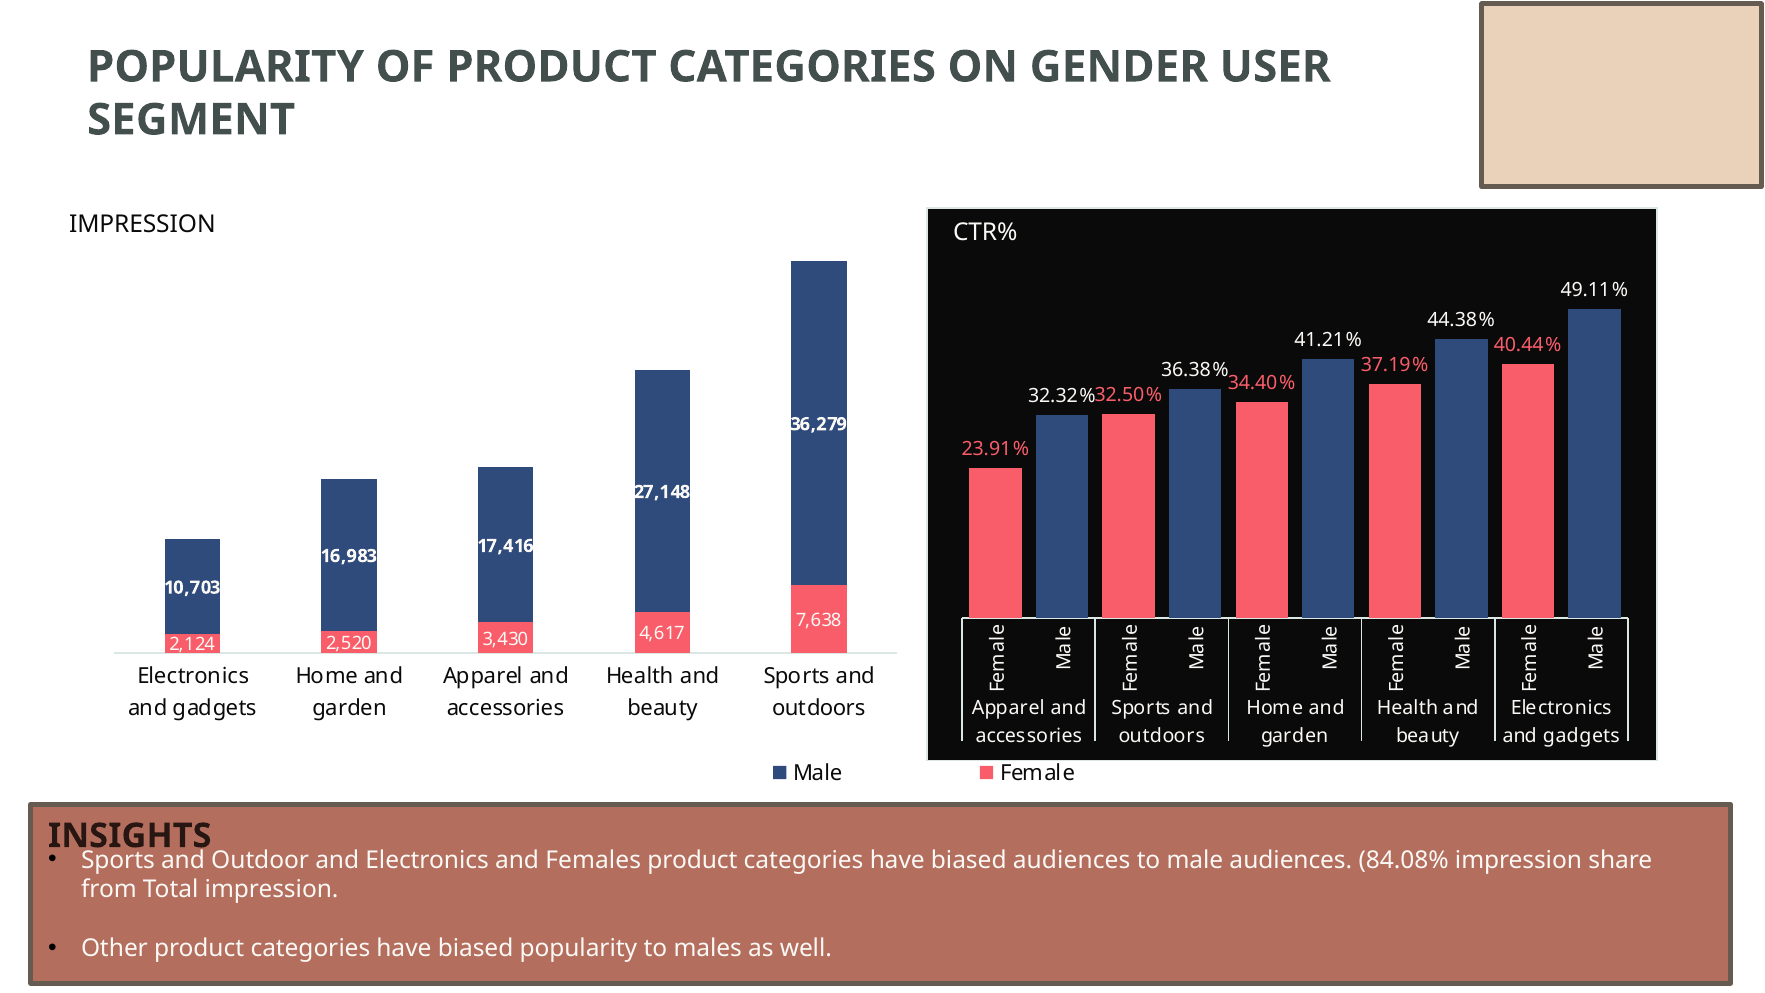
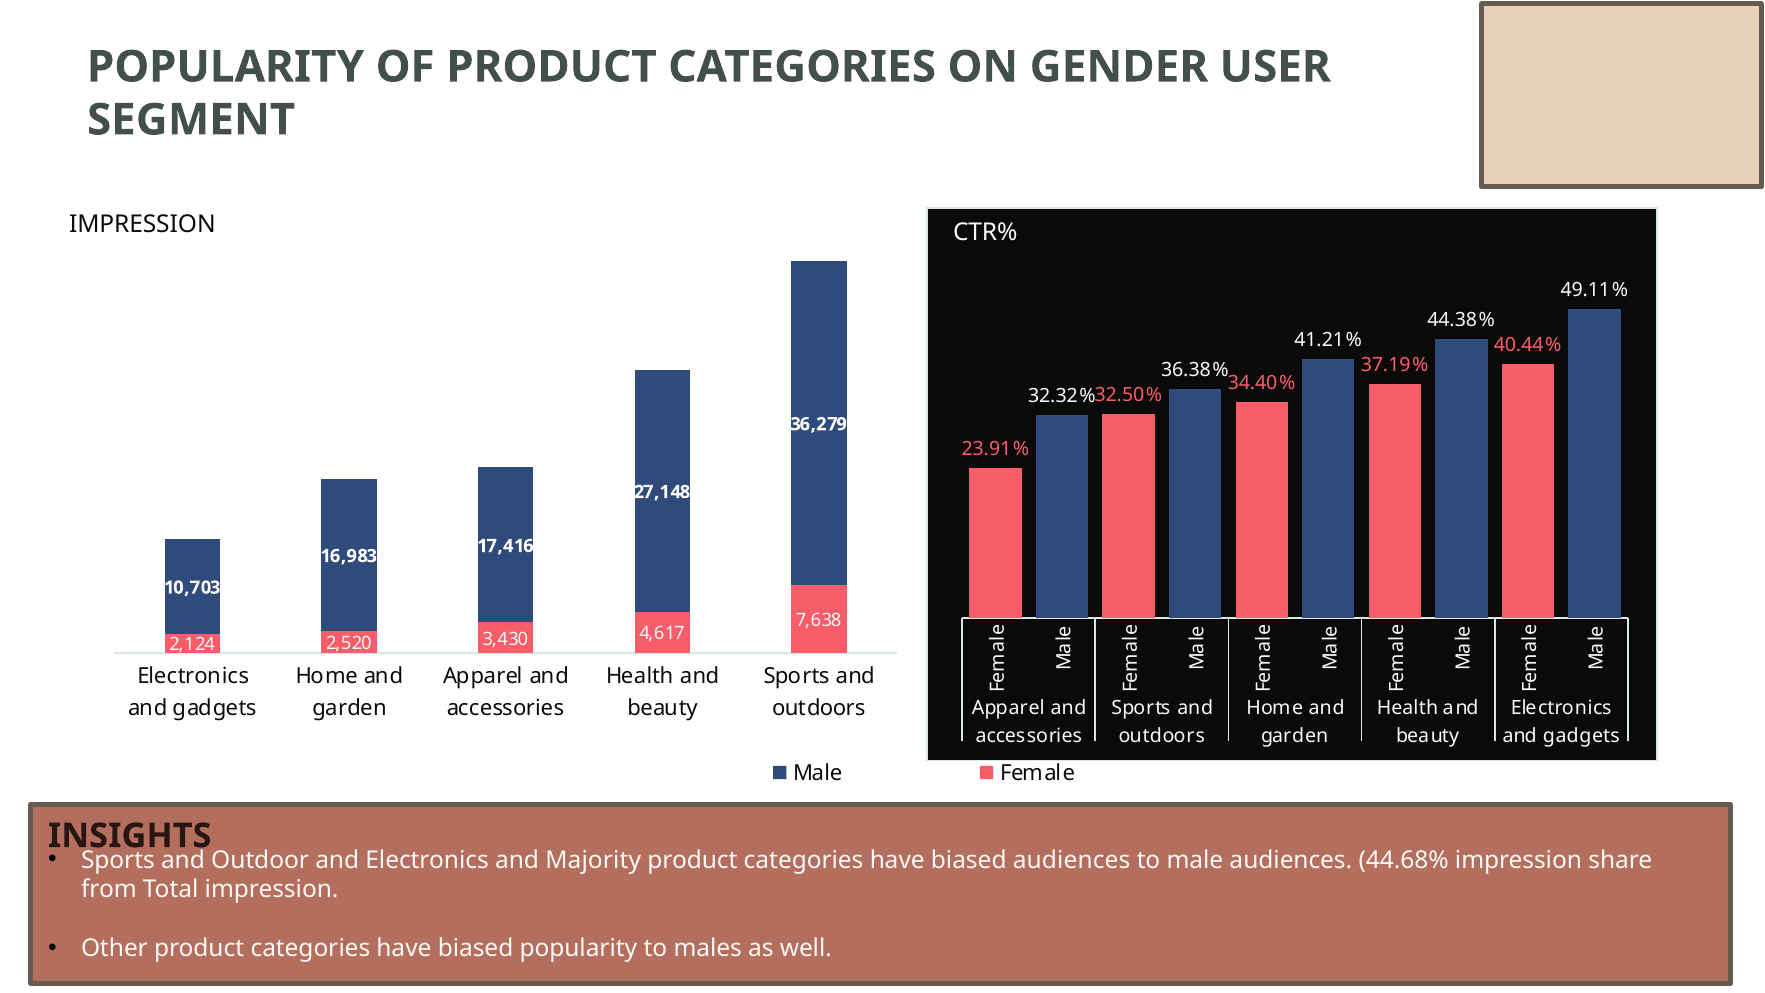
Females: Females -> Majority
84.08%: 84.08% -> 44.68%
